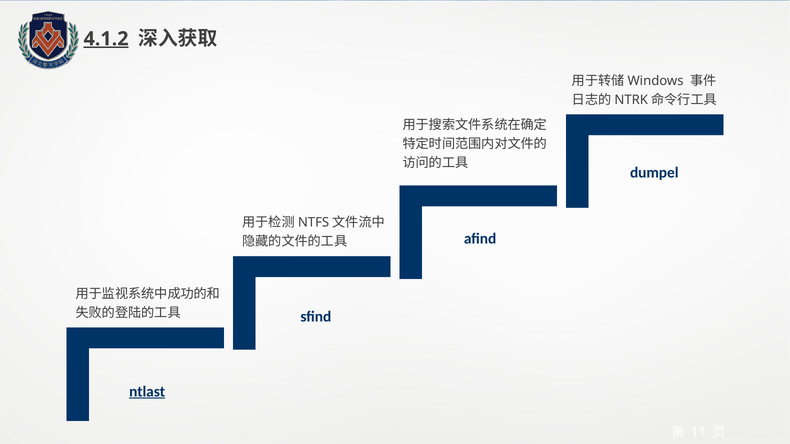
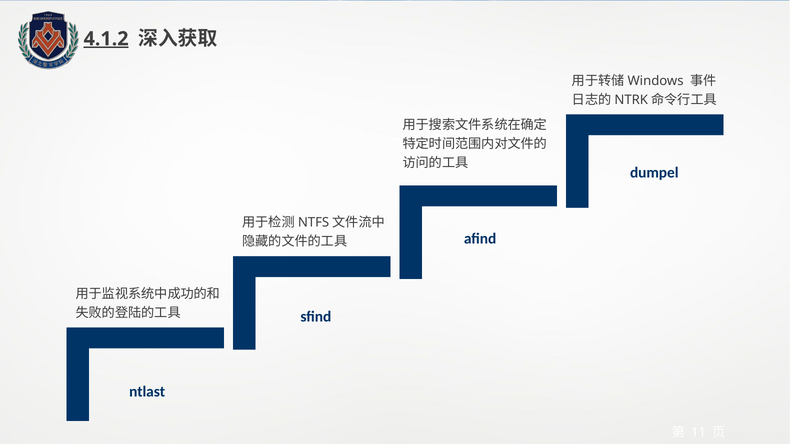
ntlast underline: present -> none
